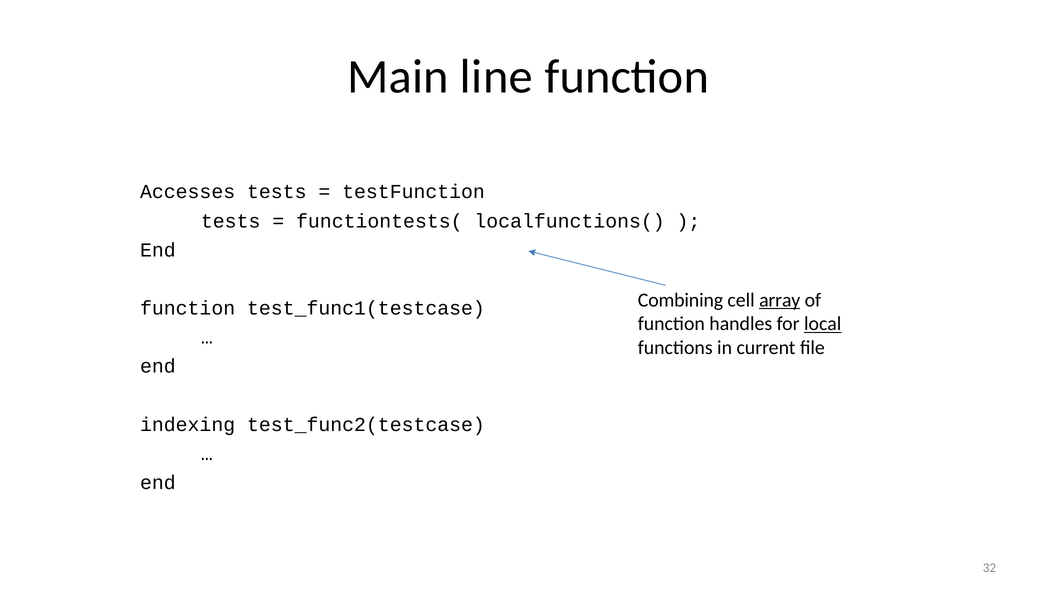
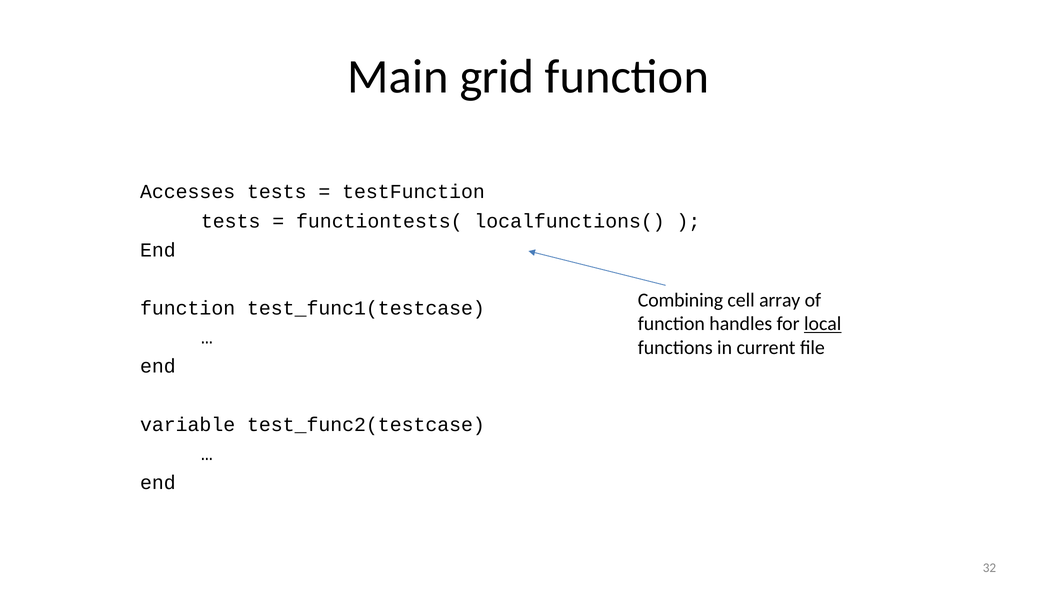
line: line -> grid
array underline: present -> none
indexing: indexing -> variable
